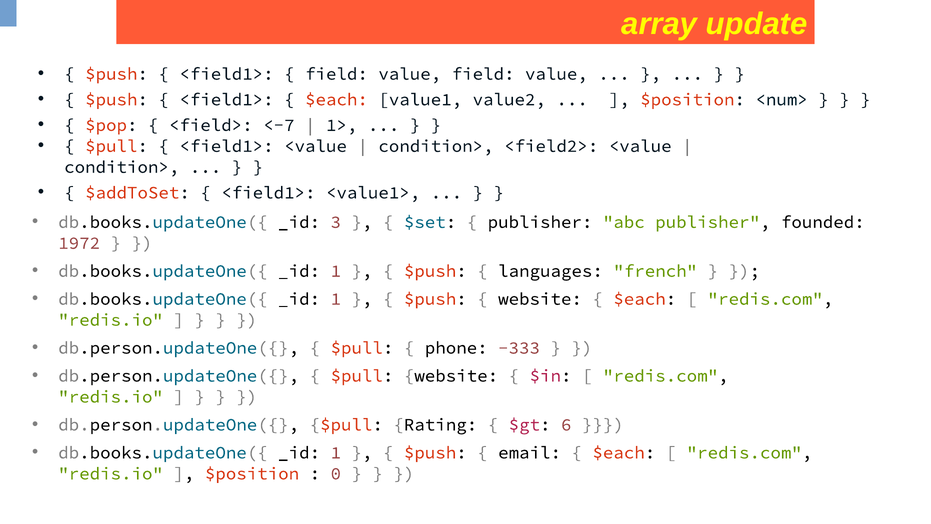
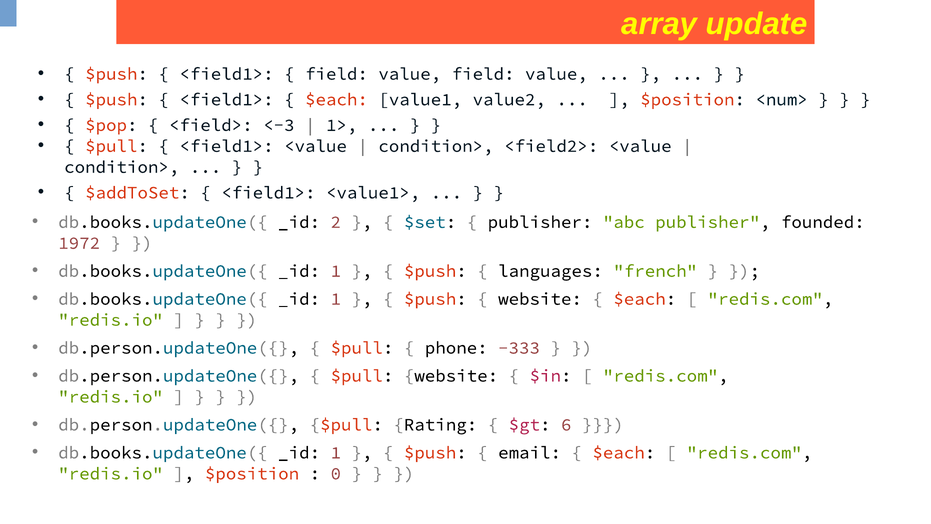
<-7: <-7 -> <-3
3: 3 -> 2
